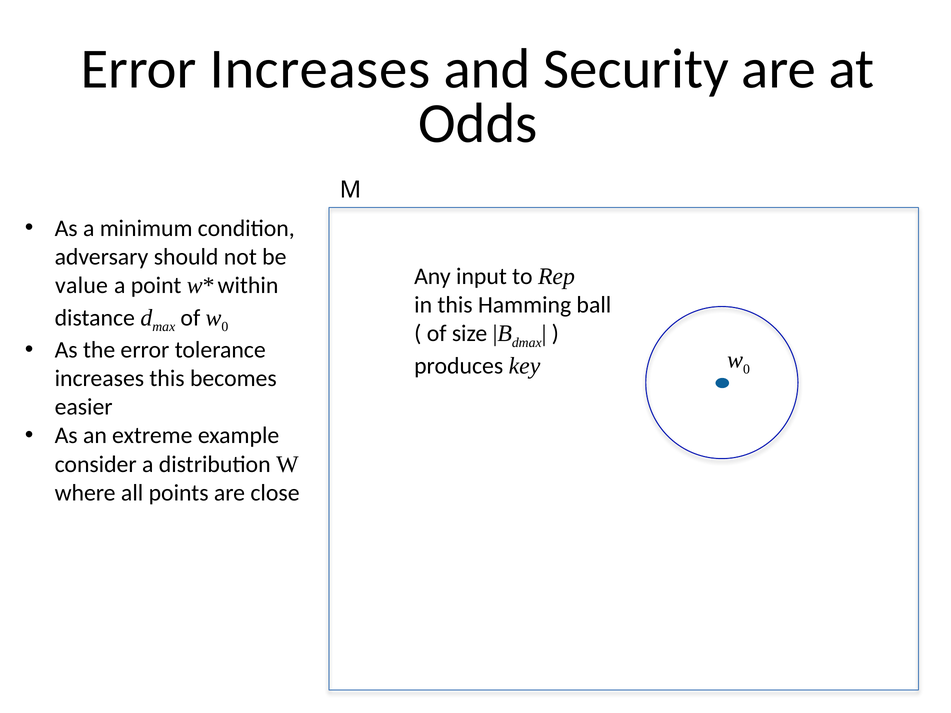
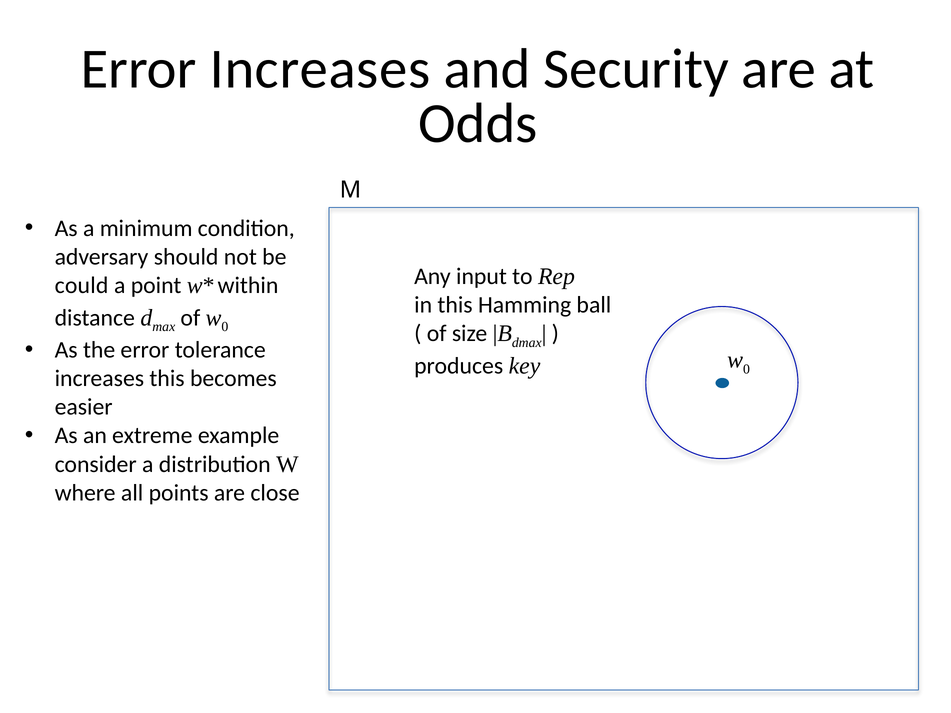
value: value -> could
